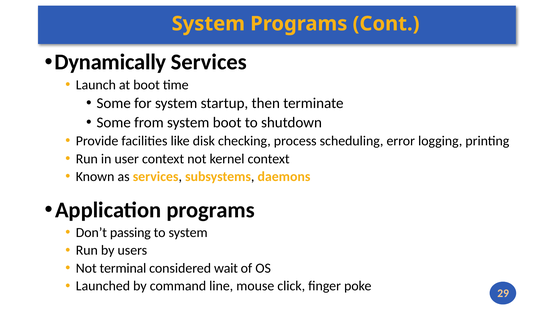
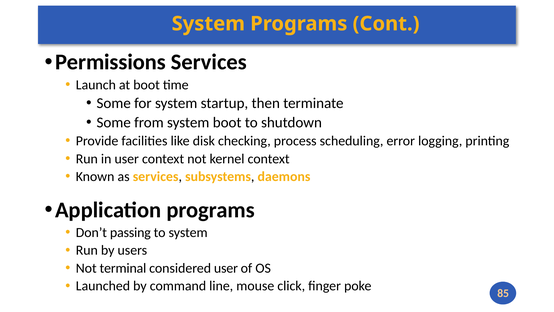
Dynamically: Dynamically -> Permissions
considered wait: wait -> user
29: 29 -> 85
